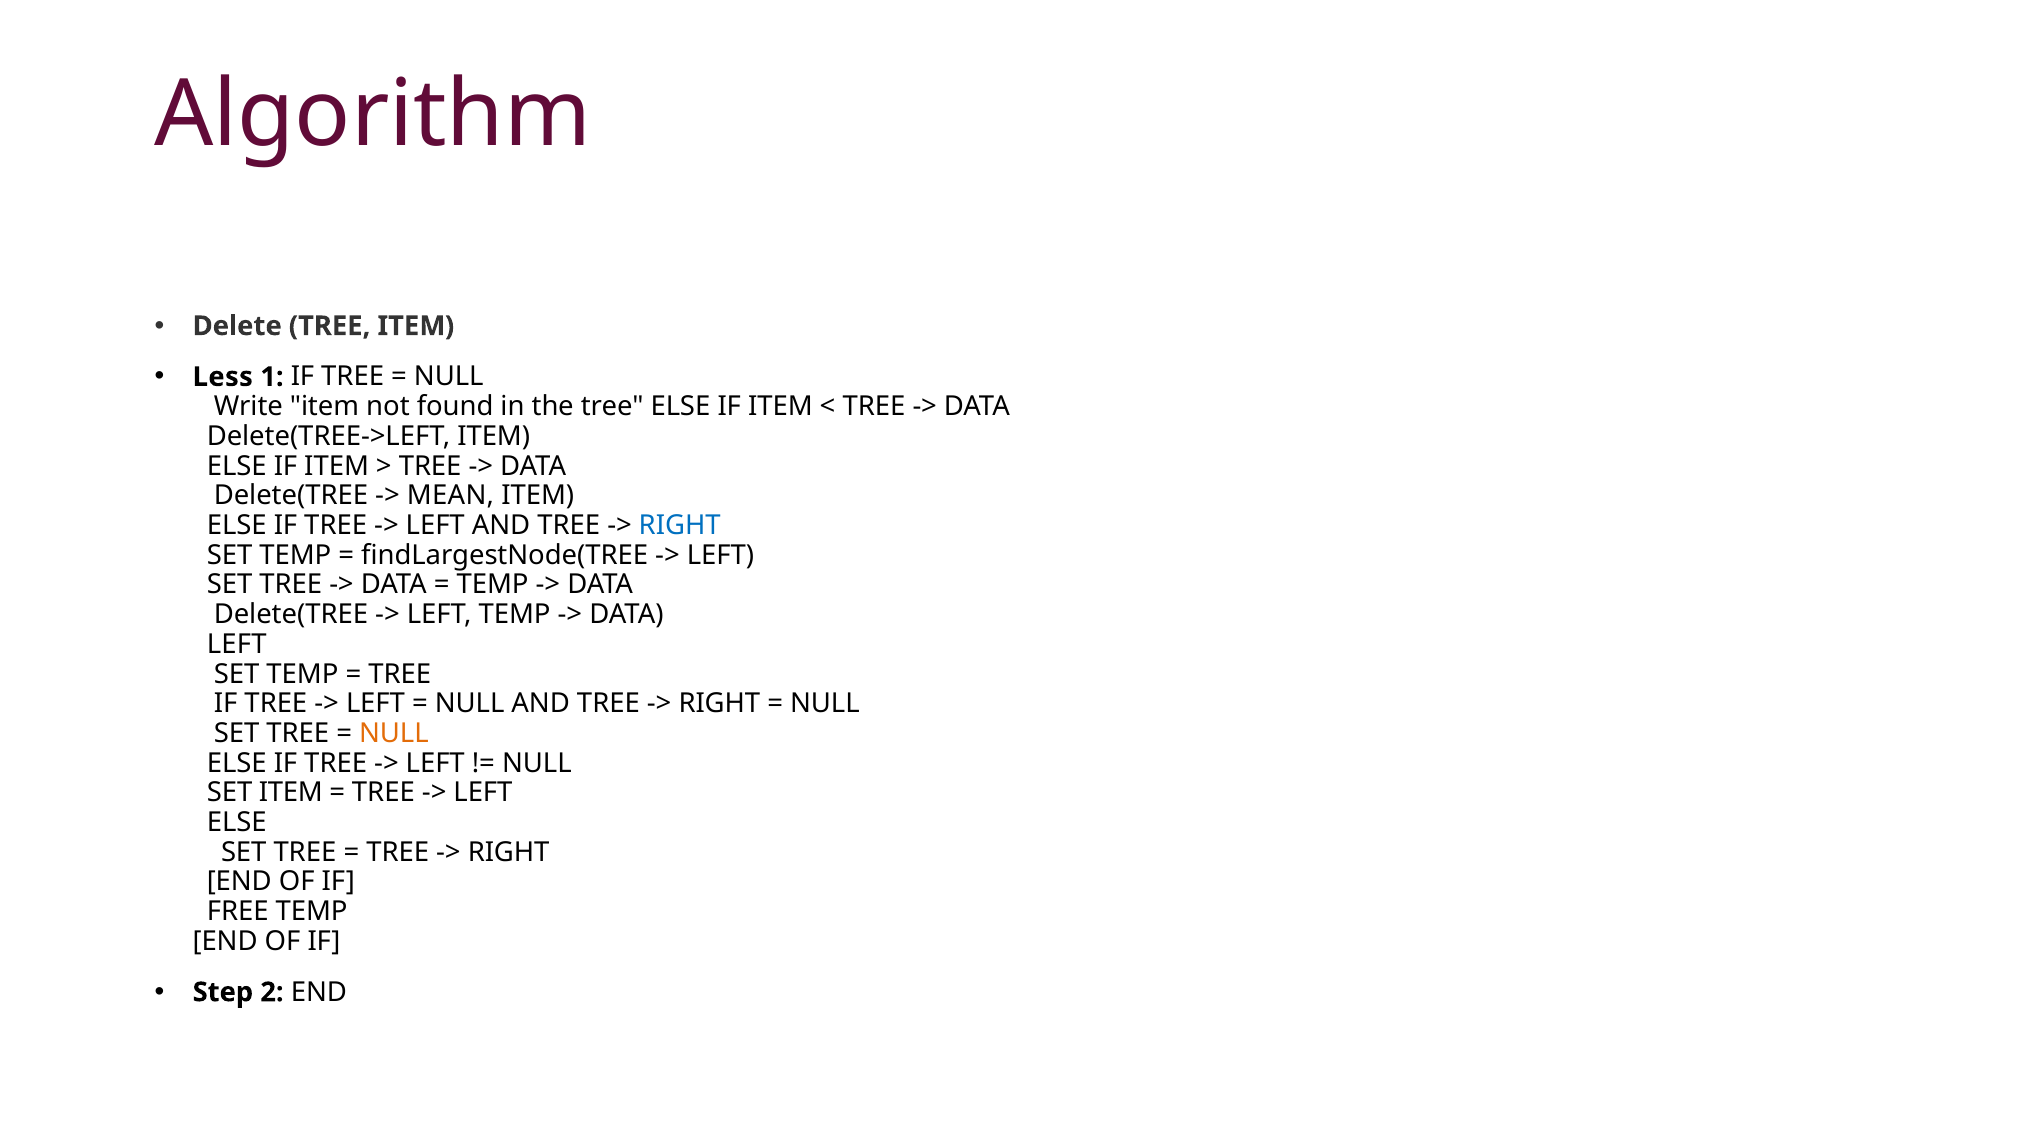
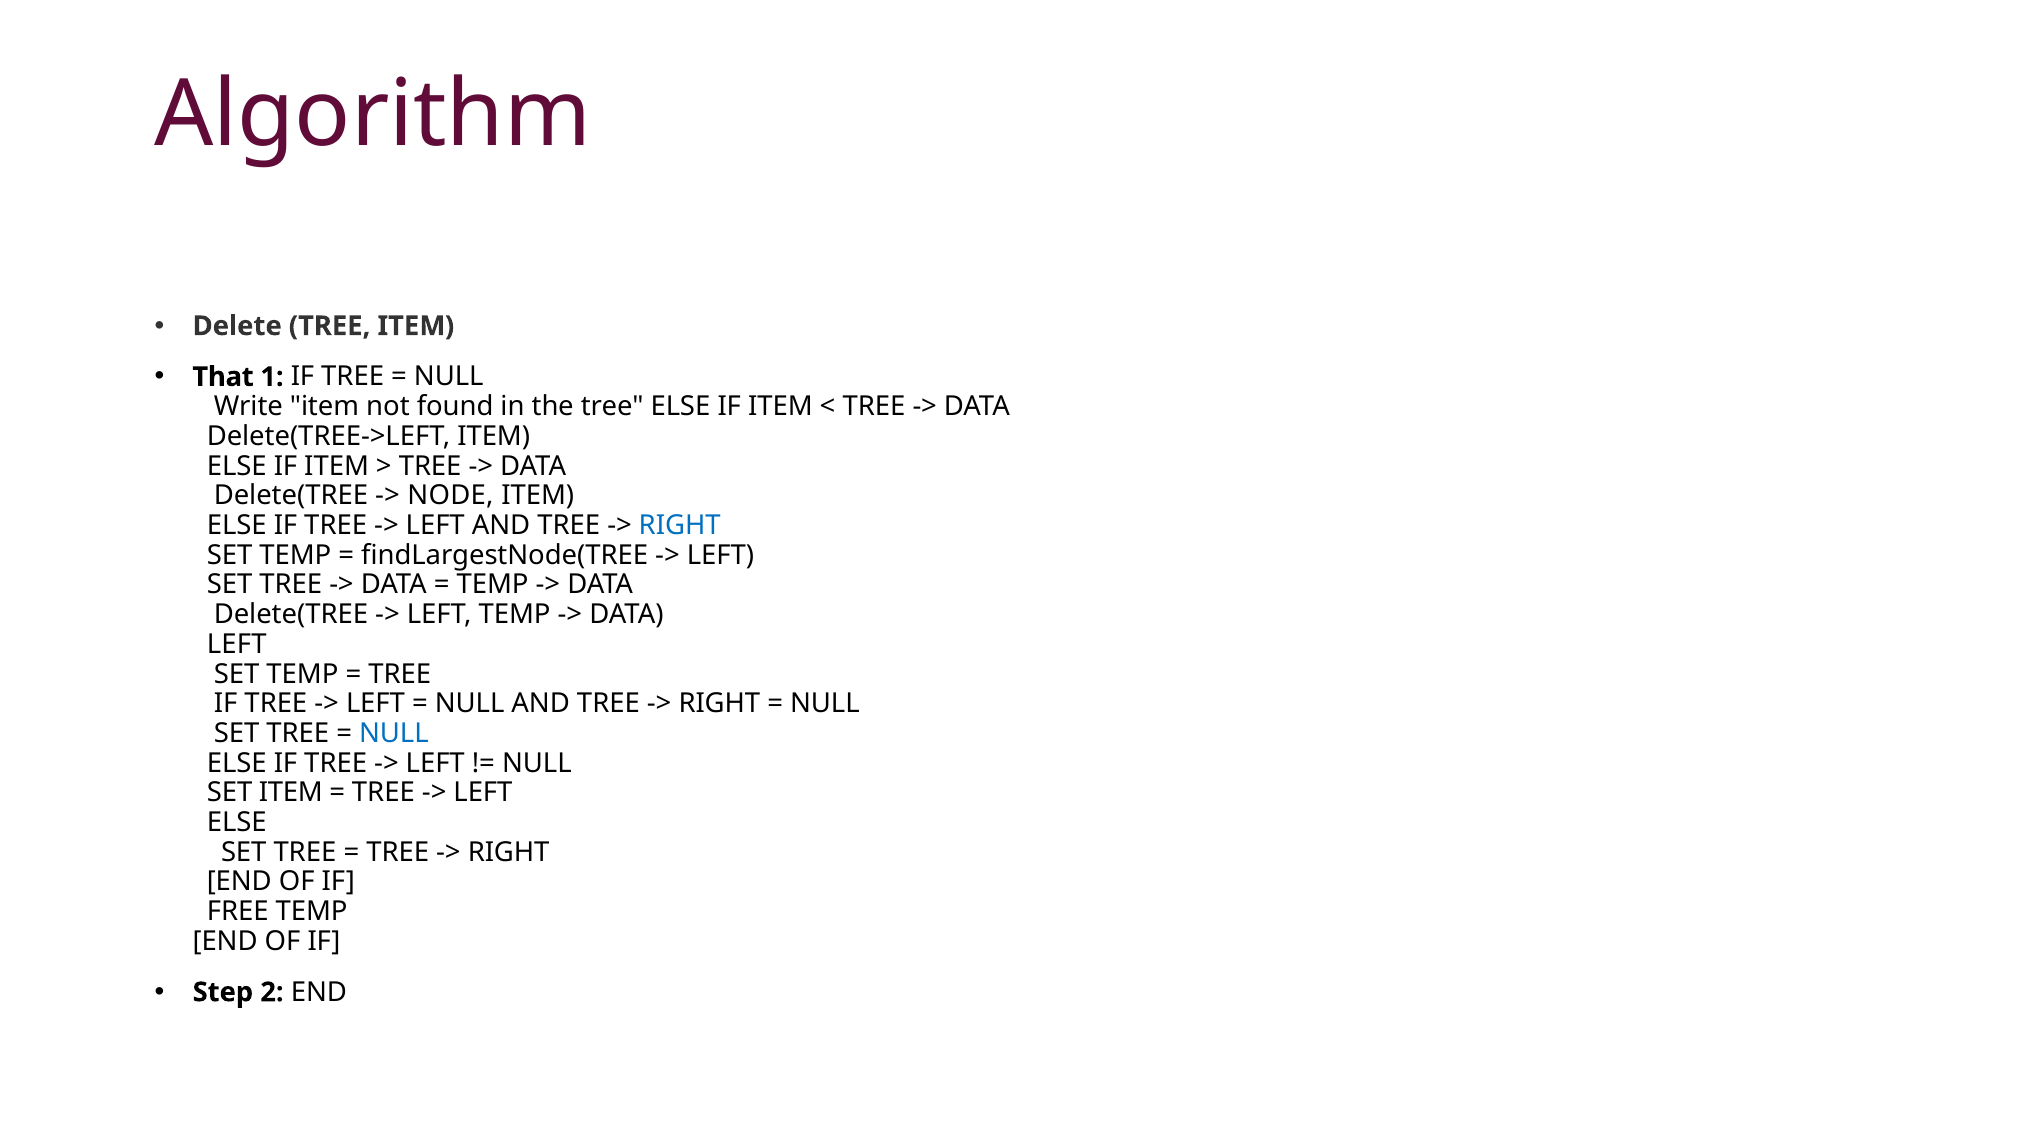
Less: Less -> That
MEAN: MEAN -> NODE
NULL at (394, 733) colour: orange -> blue
